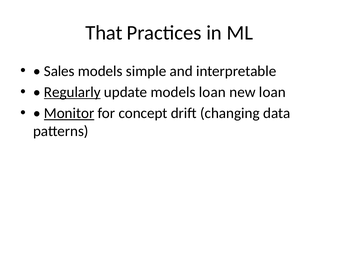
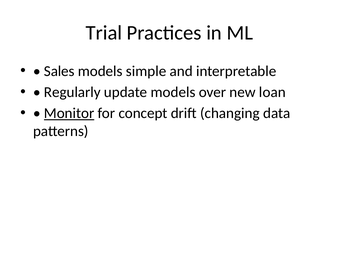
That: That -> Trial
Regularly underline: present -> none
models loan: loan -> over
